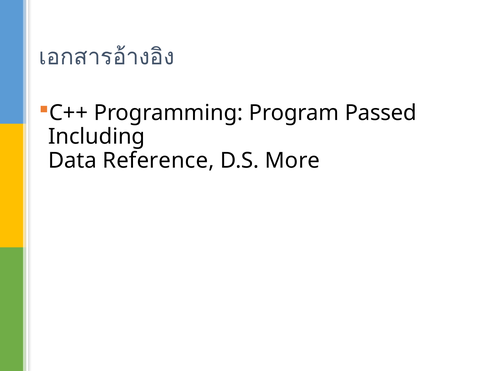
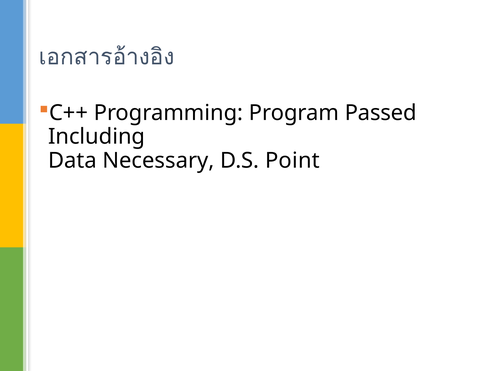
Reference: Reference -> Necessary
More: More -> Point
